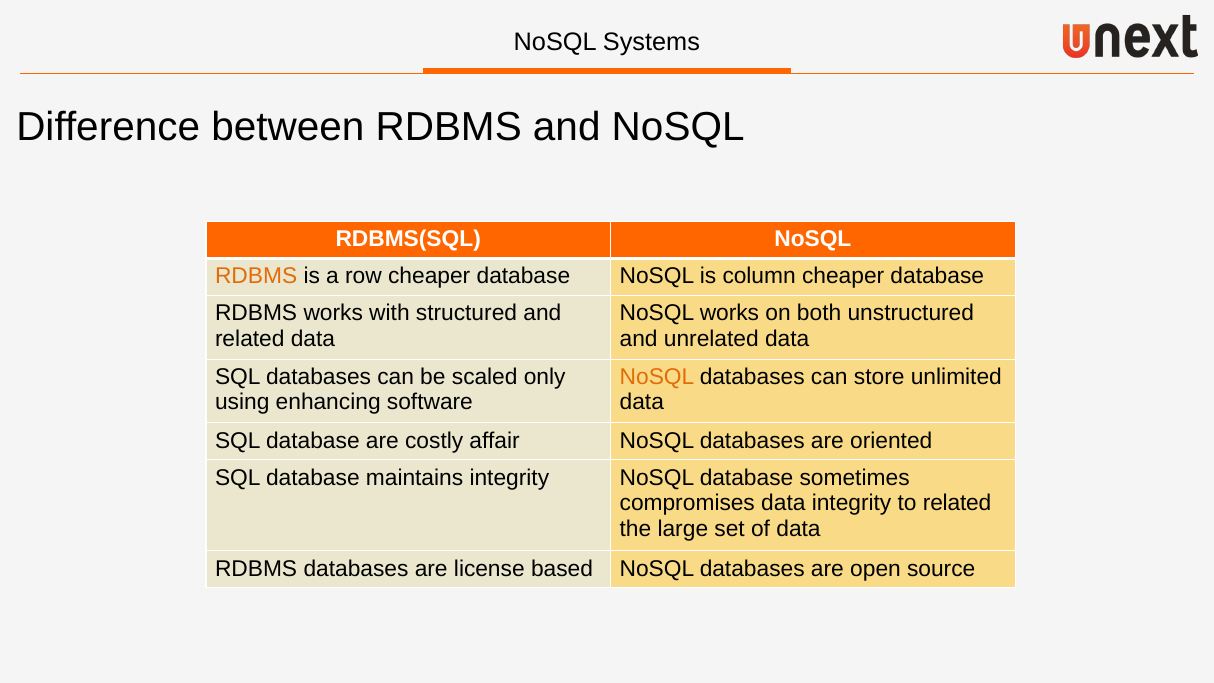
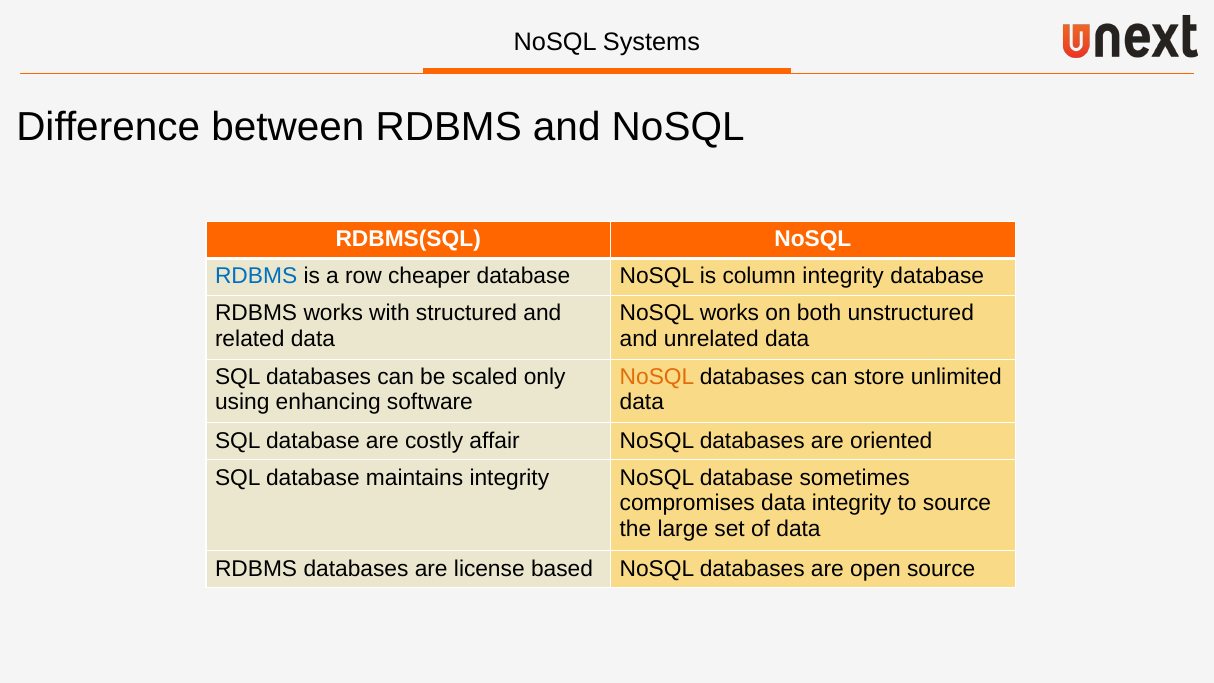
RDBMS at (256, 276) colour: orange -> blue
column cheaper: cheaper -> integrity
to related: related -> source
